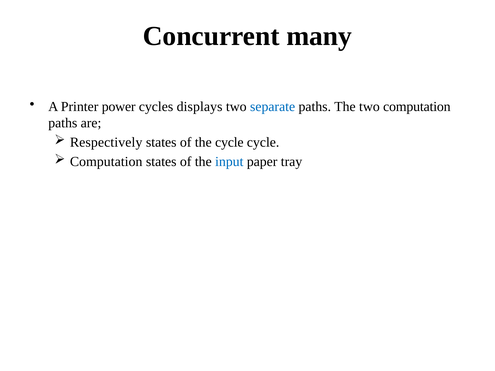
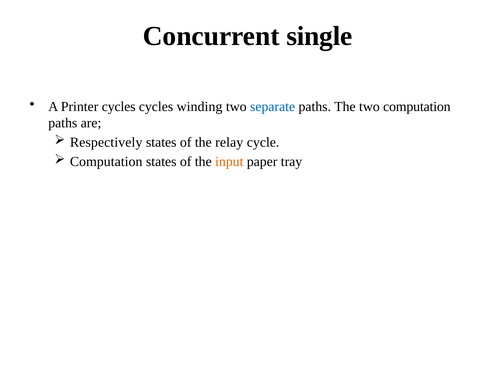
many: many -> single
Printer power: power -> cycles
displays: displays -> winding
the cycle: cycle -> relay
input colour: blue -> orange
